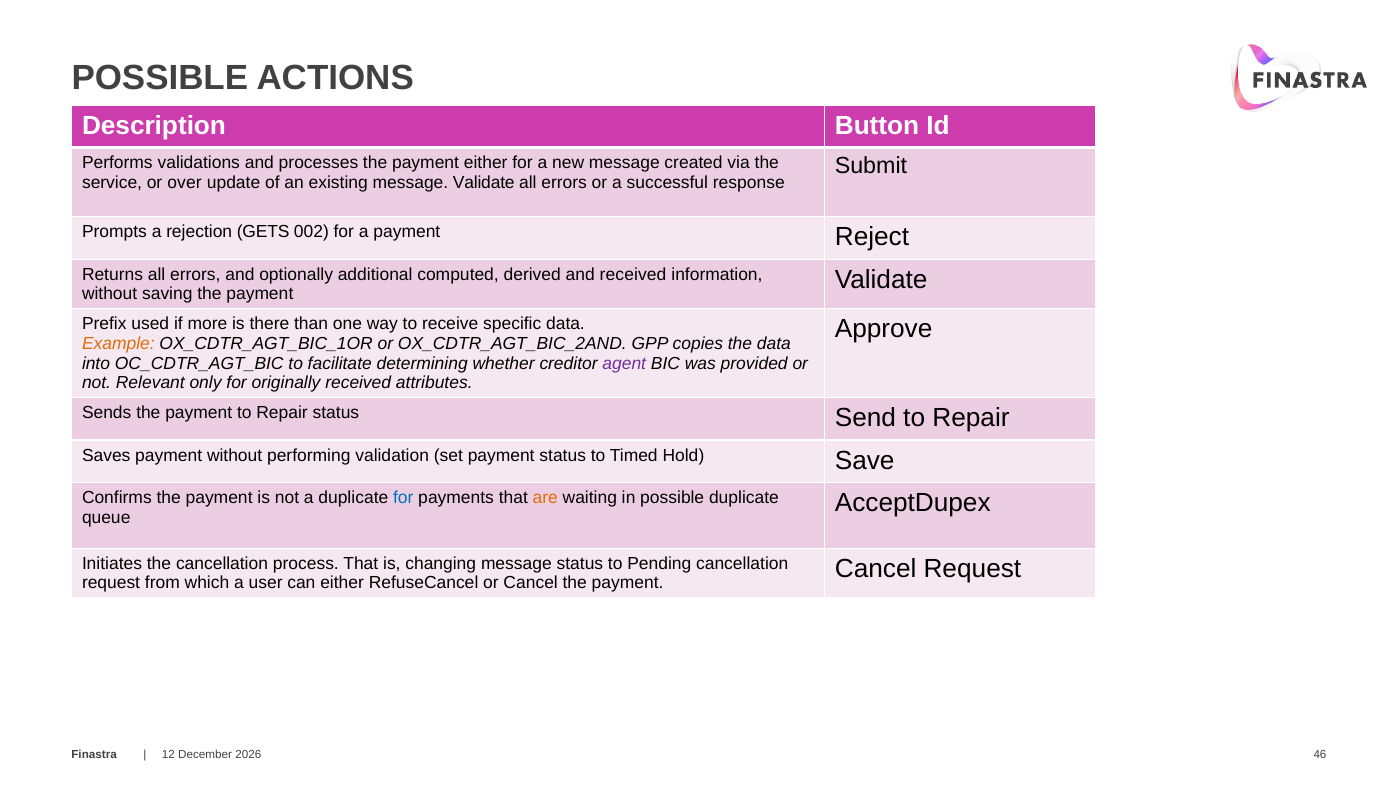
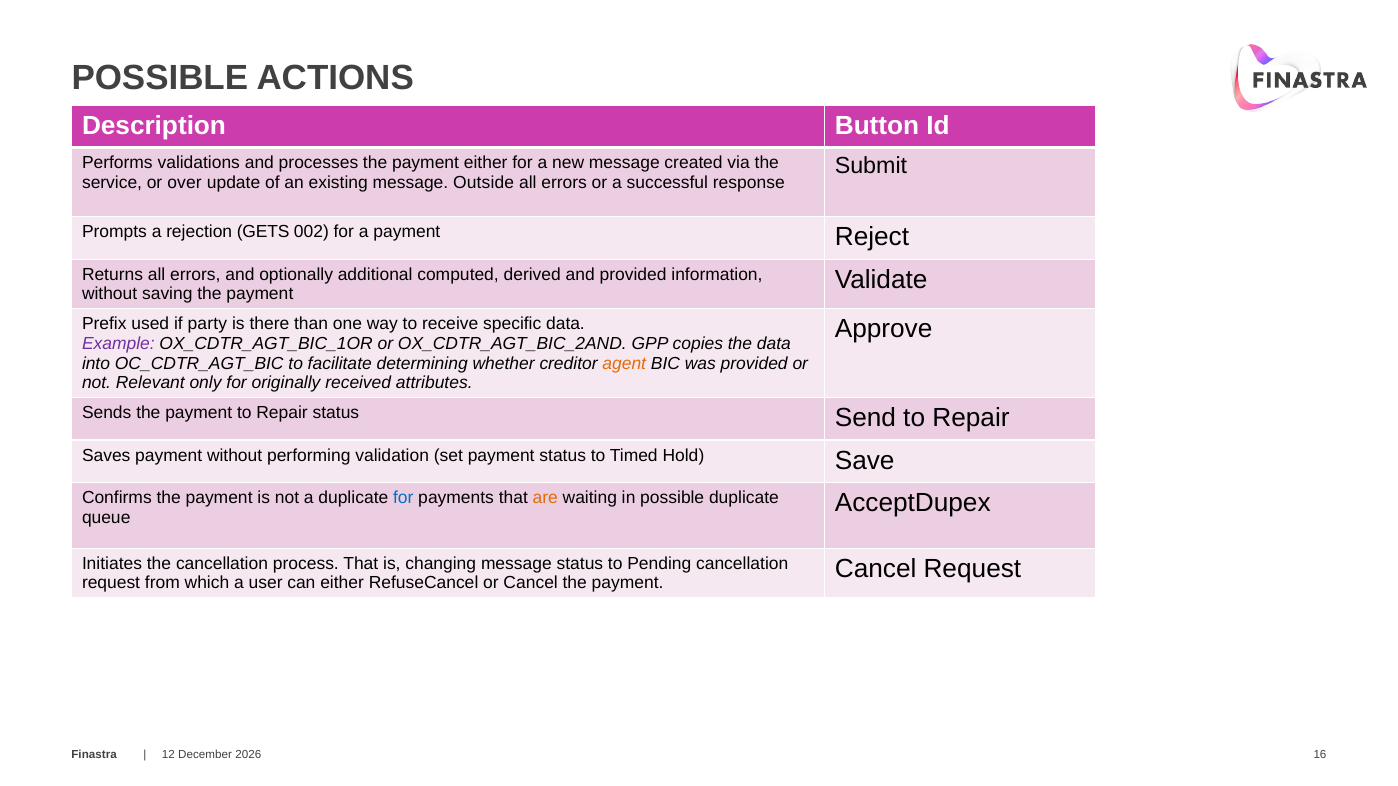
message Validate: Validate -> Outside
and received: received -> provided
more: more -> party
Example colour: orange -> purple
agent colour: purple -> orange
46: 46 -> 16
